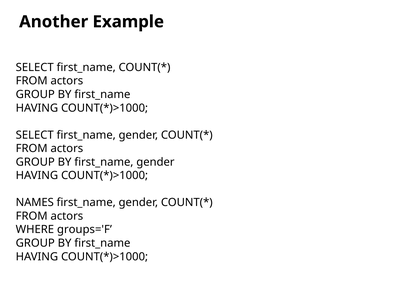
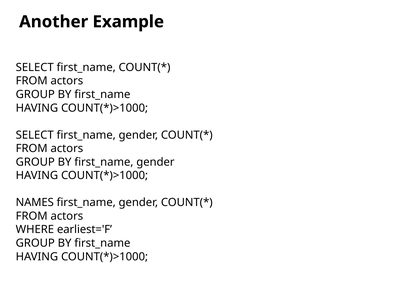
groups='F: groups='F -> earliest='F
